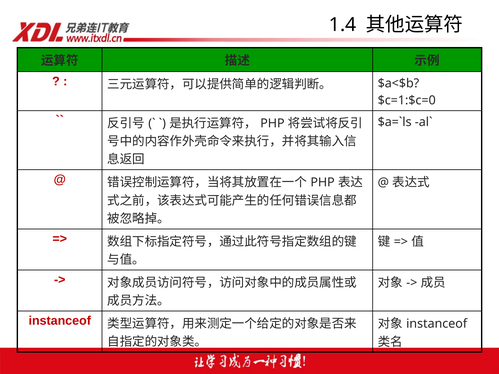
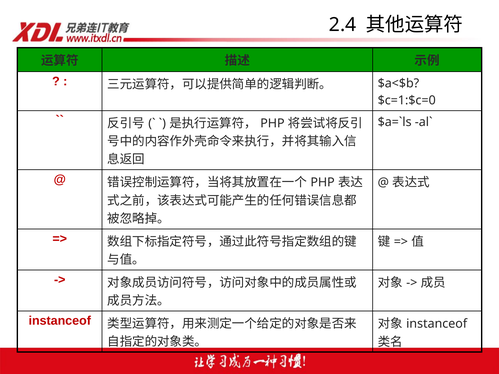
1.4: 1.4 -> 2.4
